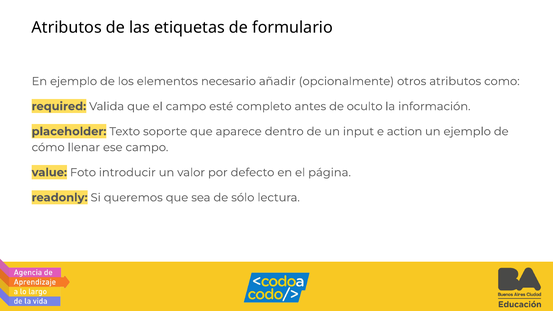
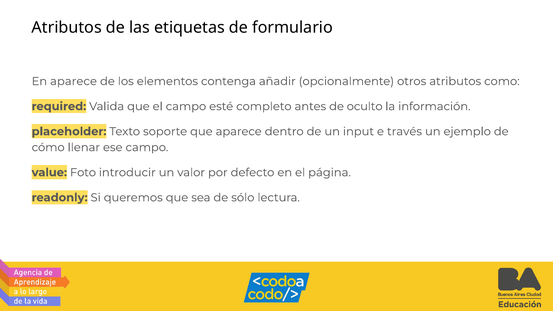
En ejemplo: ejemplo -> aparece
necesario: necesario -> contenga
action: action -> través
